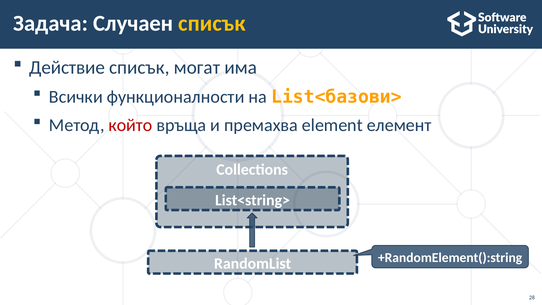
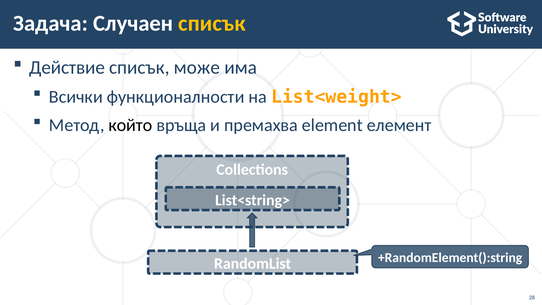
могат: могат -> може
List<базови>: List<базови> -> List<weight>
който colour: red -> black
